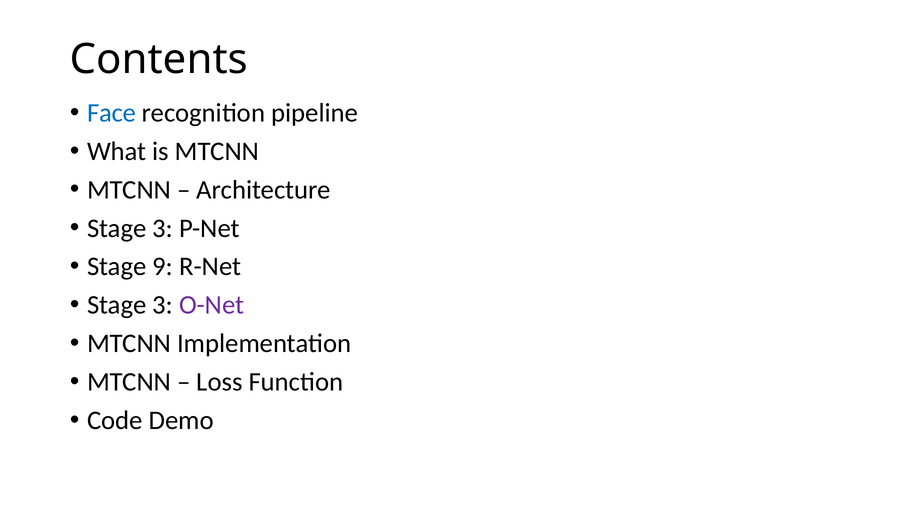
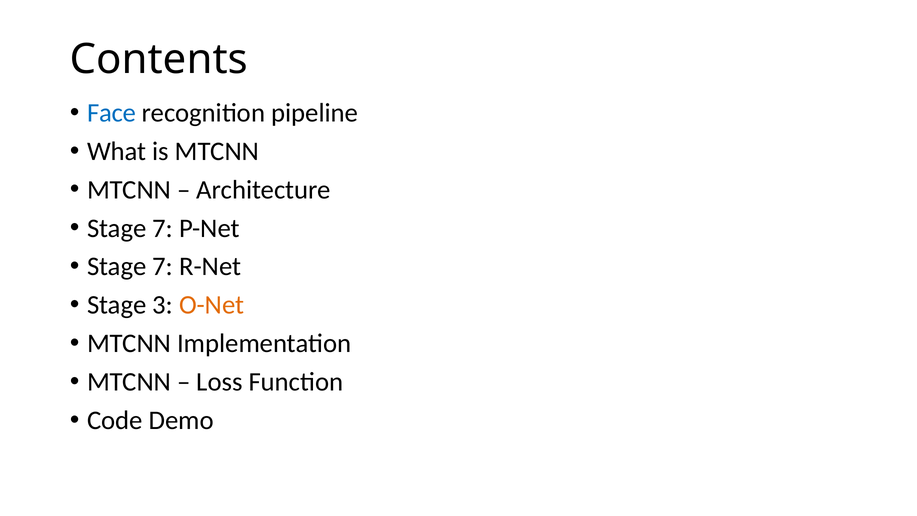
3 at (163, 228): 3 -> 7
9 at (163, 267): 9 -> 7
O-Net colour: purple -> orange
